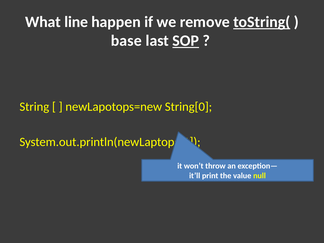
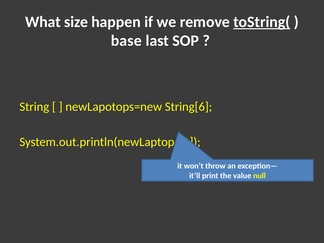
line: line -> size
SOP underline: present -> none
String[0: String[0 -> String[6
